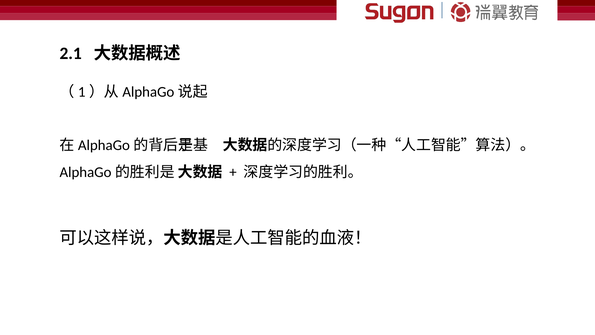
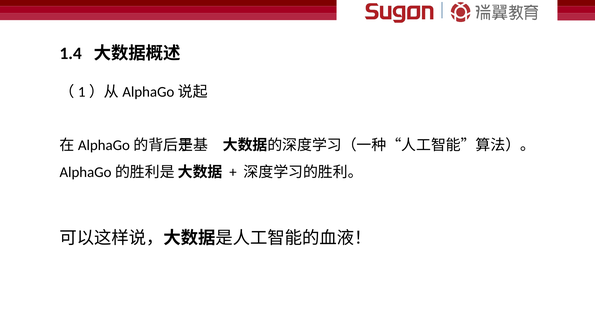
2.1: 2.1 -> 1.4
